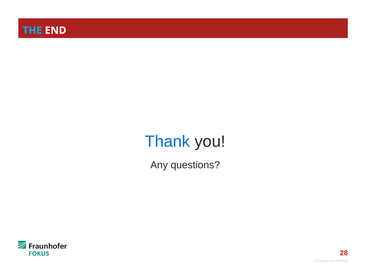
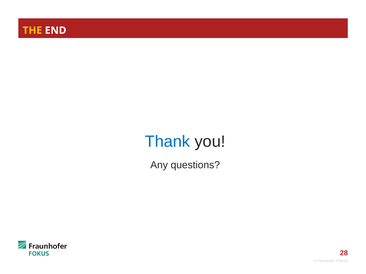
THE colour: light blue -> yellow
